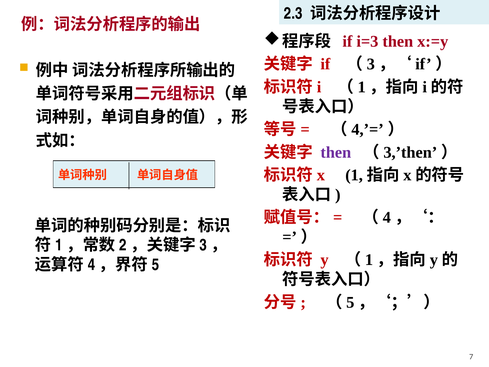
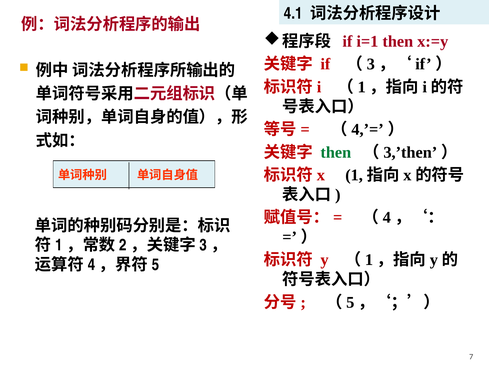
2.3: 2.3 -> 4.1
i=3: i=3 -> i=1
then at (336, 152) colour: purple -> green
